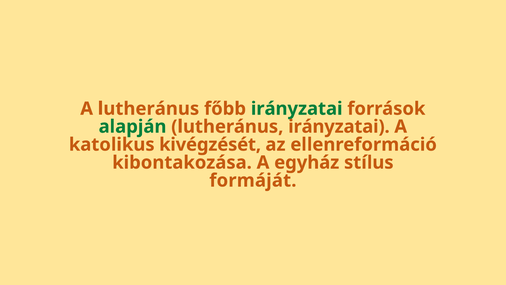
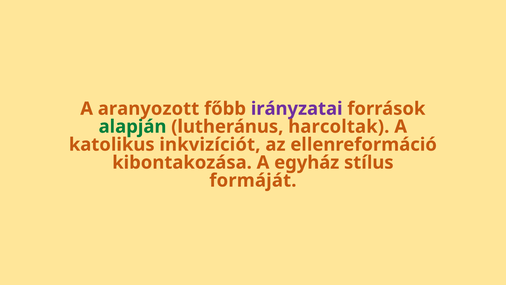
A lutheránus: lutheránus -> aranyozott
irányzatai at (297, 109) colour: green -> purple
lutheránus irányzatai: irányzatai -> harcoltak
kivégzését: kivégzését -> inkvizíciót
